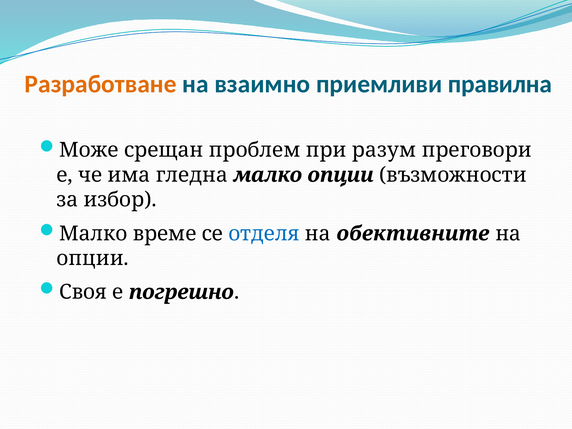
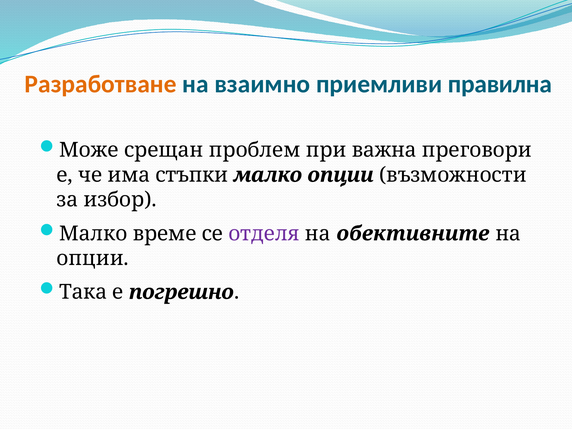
разум: разум -> важна
гледна: гледна -> стъпки
отделя colour: blue -> purple
Своя: Своя -> Така
